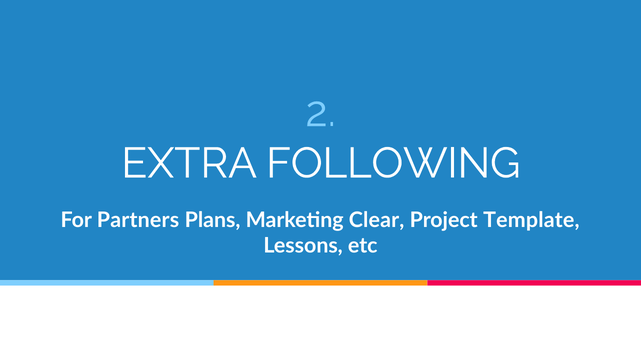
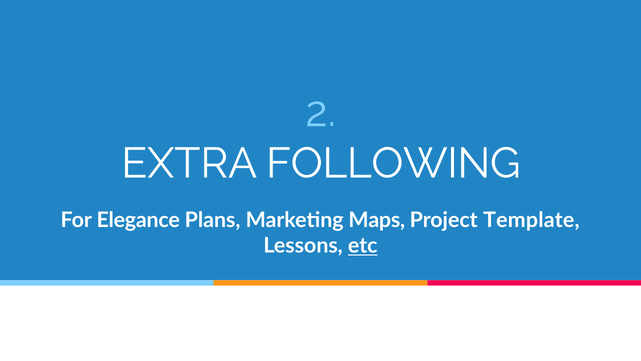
Partners: Partners -> Elegance
Clear: Clear -> Maps
etc underline: none -> present
